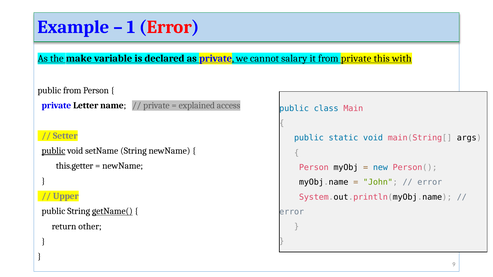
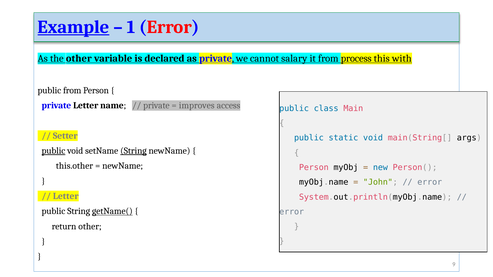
Example underline: none -> present
the make: make -> other
from private: private -> process
explained: explained -> improves
String at (133, 151) underline: none -> present
this.getter: this.getter -> this.other
Upper at (66, 196): Upper -> Letter
